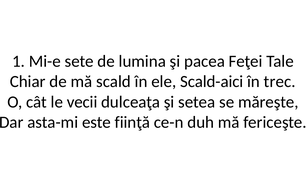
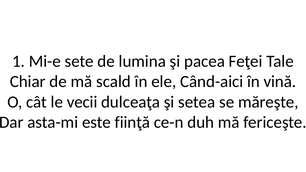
Scald-aici: Scald-aici -> Când-aici
trec: trec -> vină
